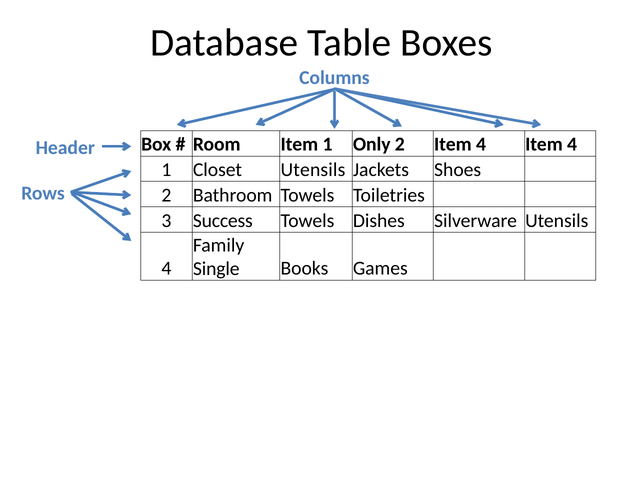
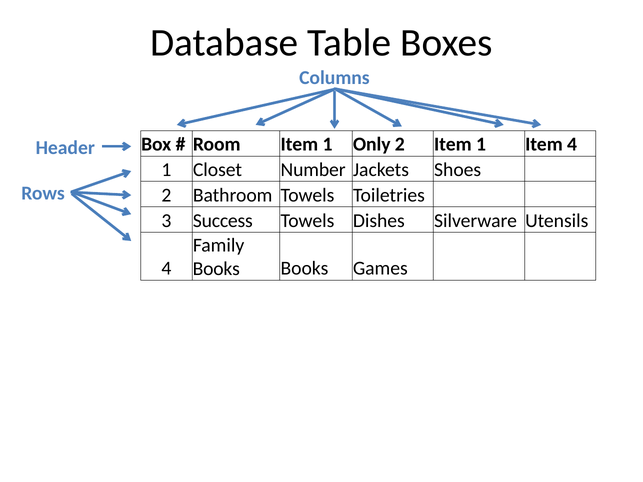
2 Item 4: 4 -> 1
Closet Utensils: Utensils -> Number
Single at (216, 269): Single -> Books
